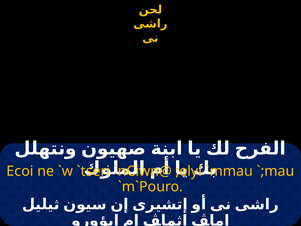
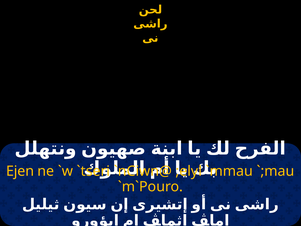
Ecoi: Ecoi -> Ejen
